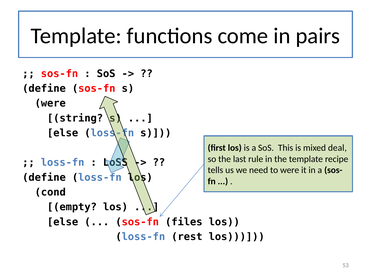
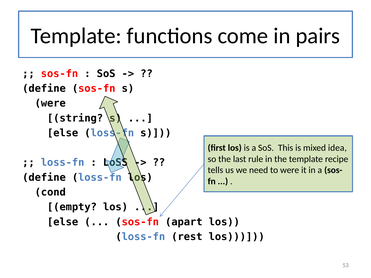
deal: deal -> idea
files: files -> apart
